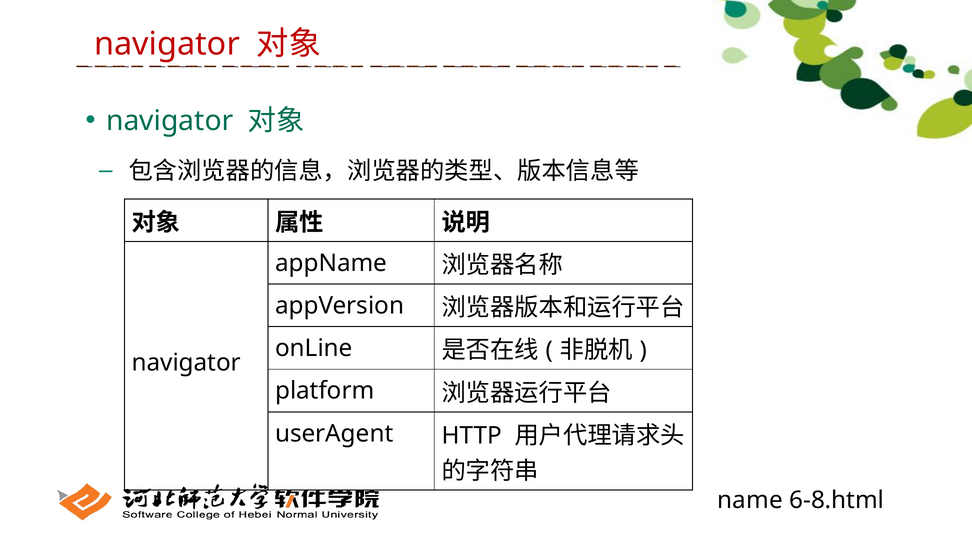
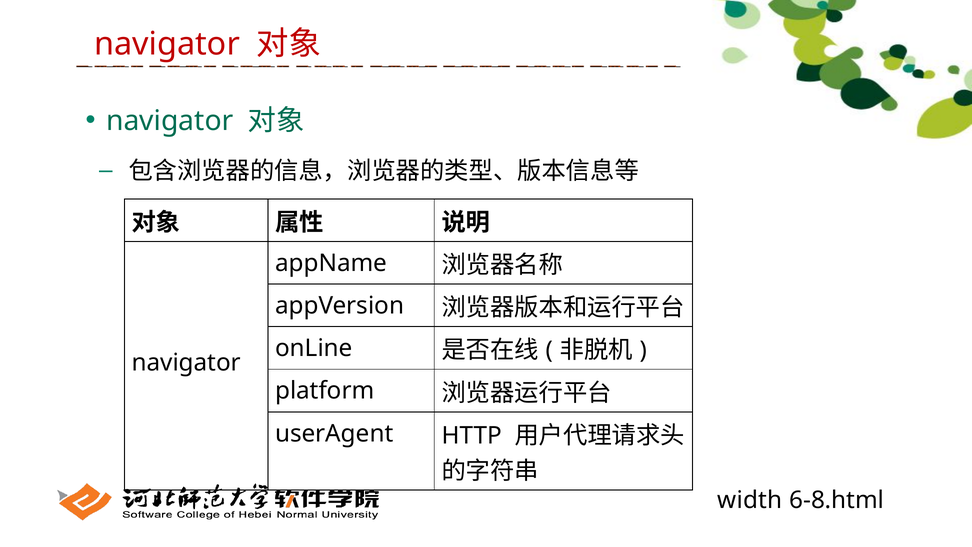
name: name -> width
